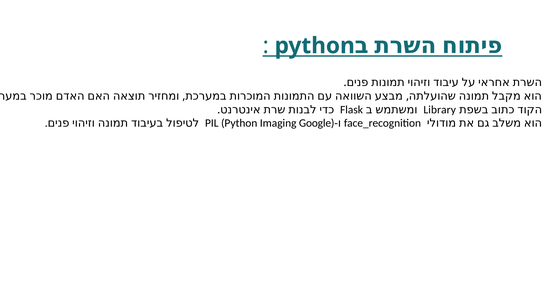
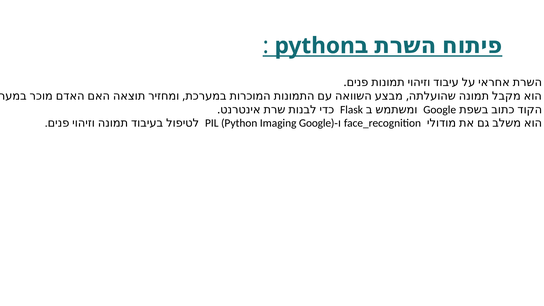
Library at (440, 110): Library -> Google
